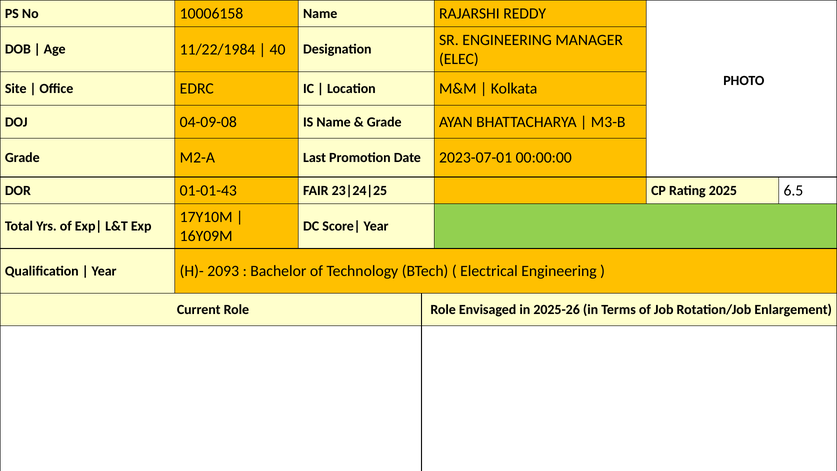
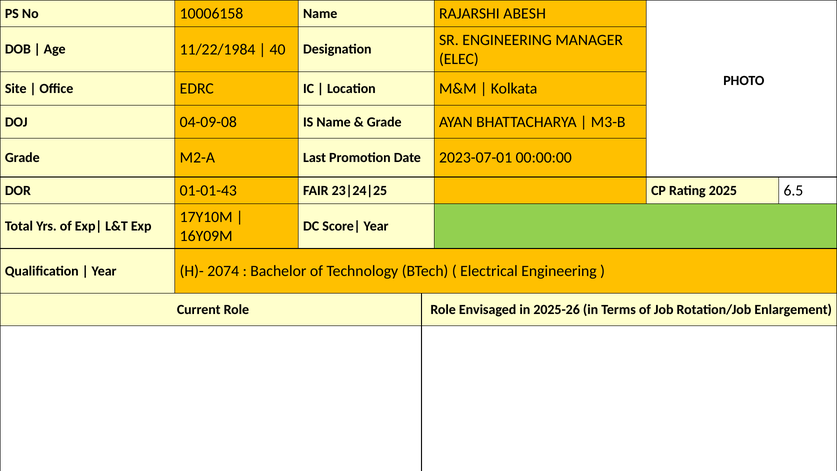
REDDY: REDDY -> ABESH
2093: 2093 -> 2074
